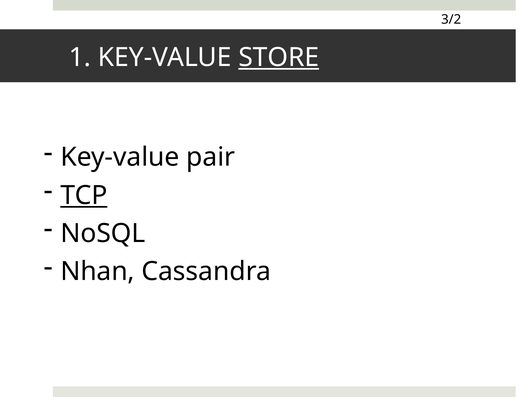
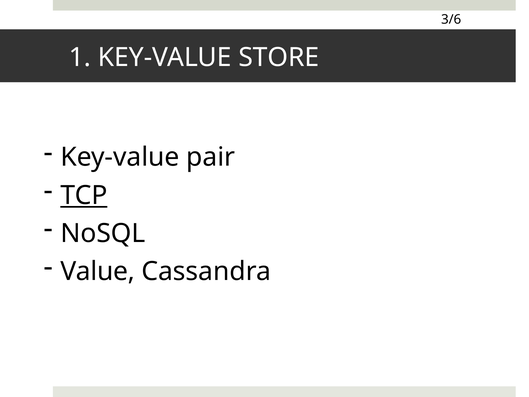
3/2: 3/2 -> 3/6
STORE underline: present -> none
Nhan: Nhan -> Value
